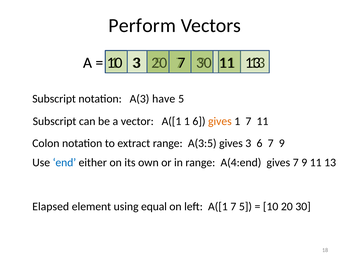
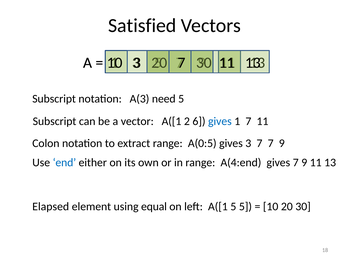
Perform: Perform -> Satisfied
have: have -> need
A([1 1: 1 -> 2
gives at (220, 121) colour: orange -> blue
A(3:5: A(3:5 -> A(0:5
3 6: 6 -> 7
A([1 7: 7 -> 5
